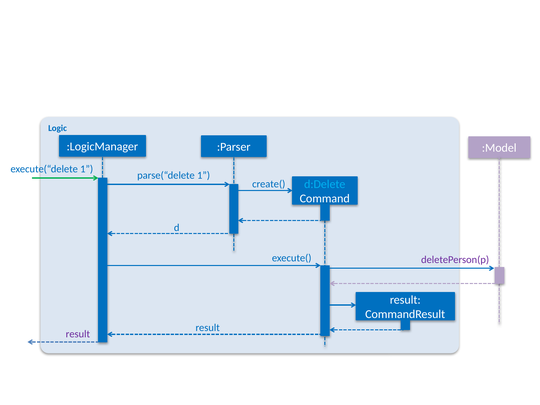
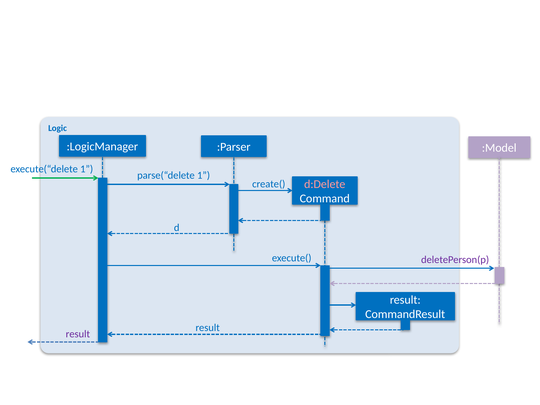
d:Delete colour: light blue -> pink
